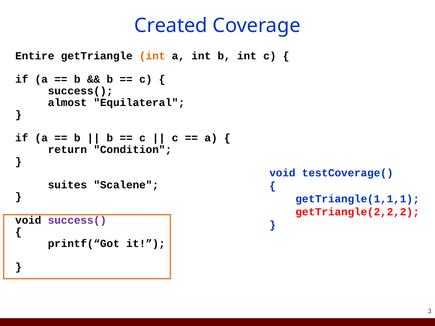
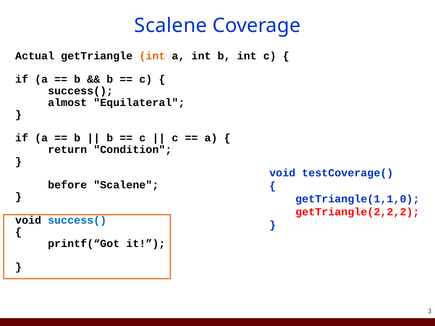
Created at (171, 26): Created -> Scalene
Entire: Entire -> Actual
suites: suites -> before
getTriangle(1,1,1: getTriangle(1,1,1 -> getTriangle(1,1,0
success( at (77, 220) colour: purple -> blue
